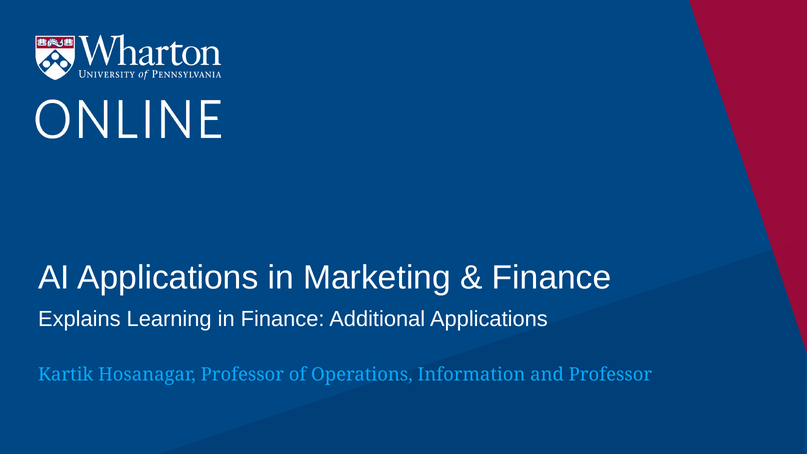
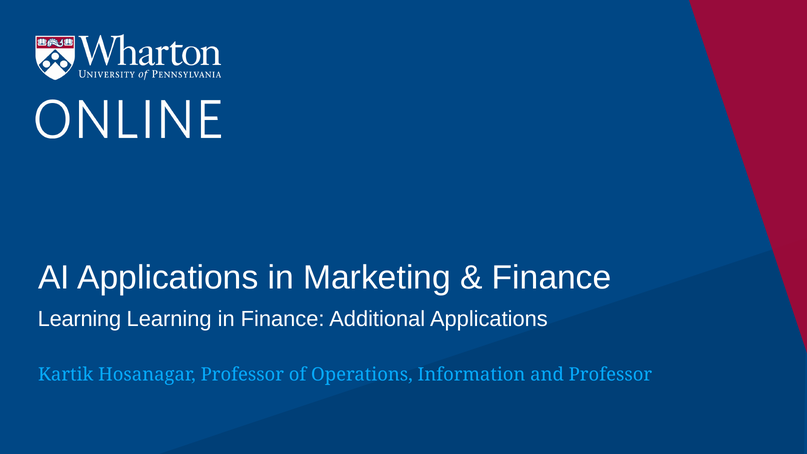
Explains at (79, 319): Explains -> Learning
